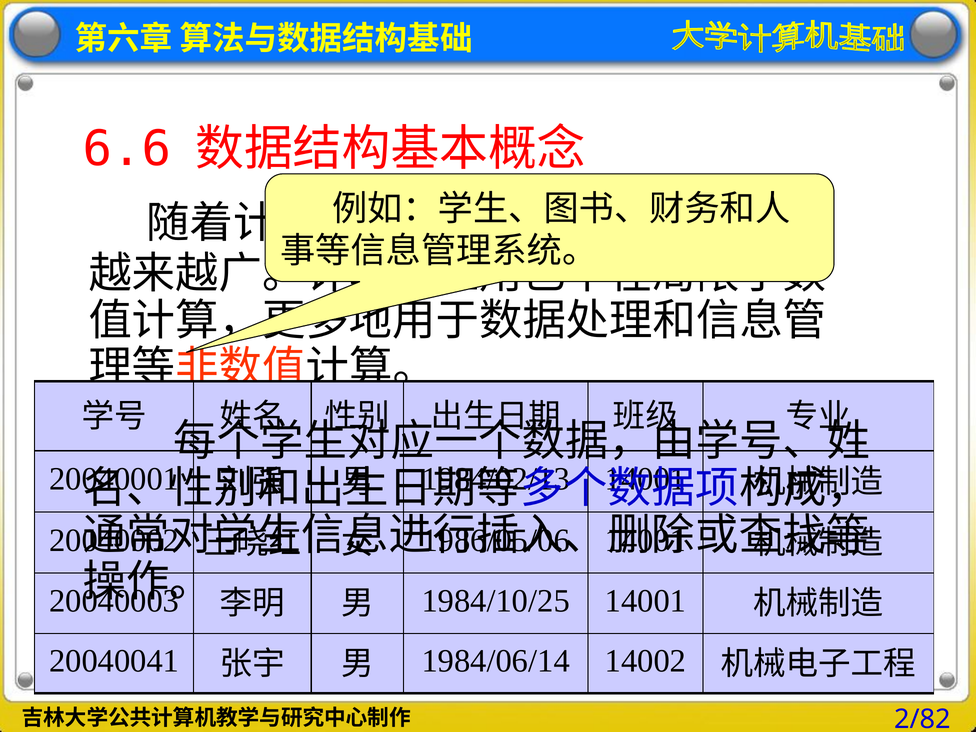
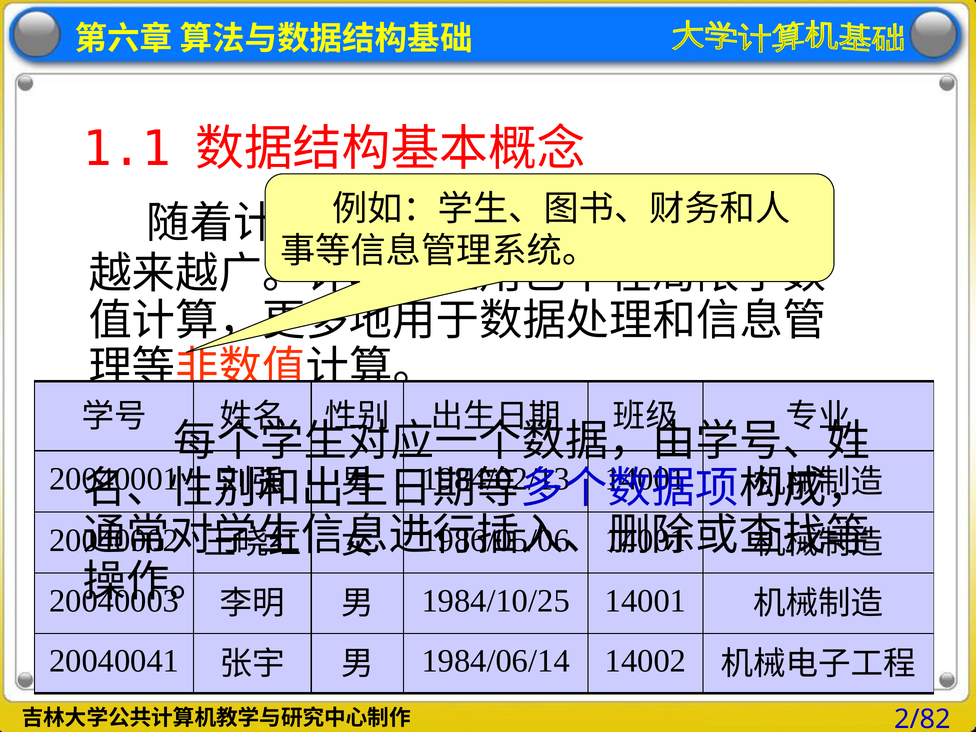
6.6: 6.6 -> 1.1
